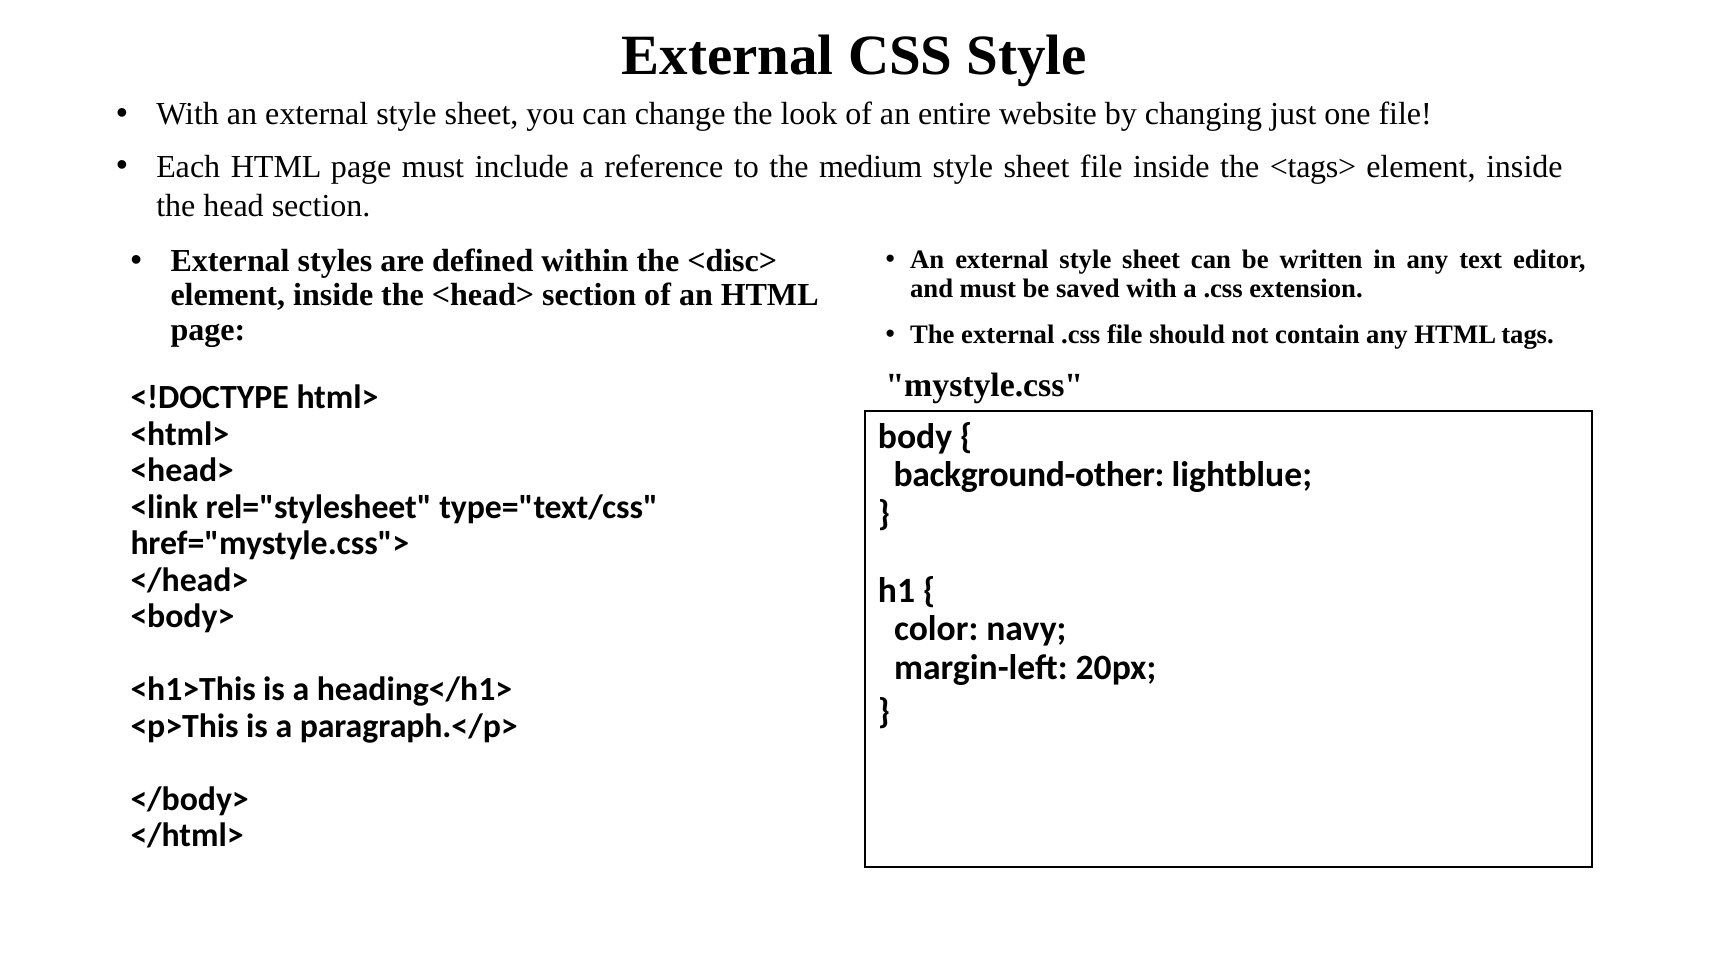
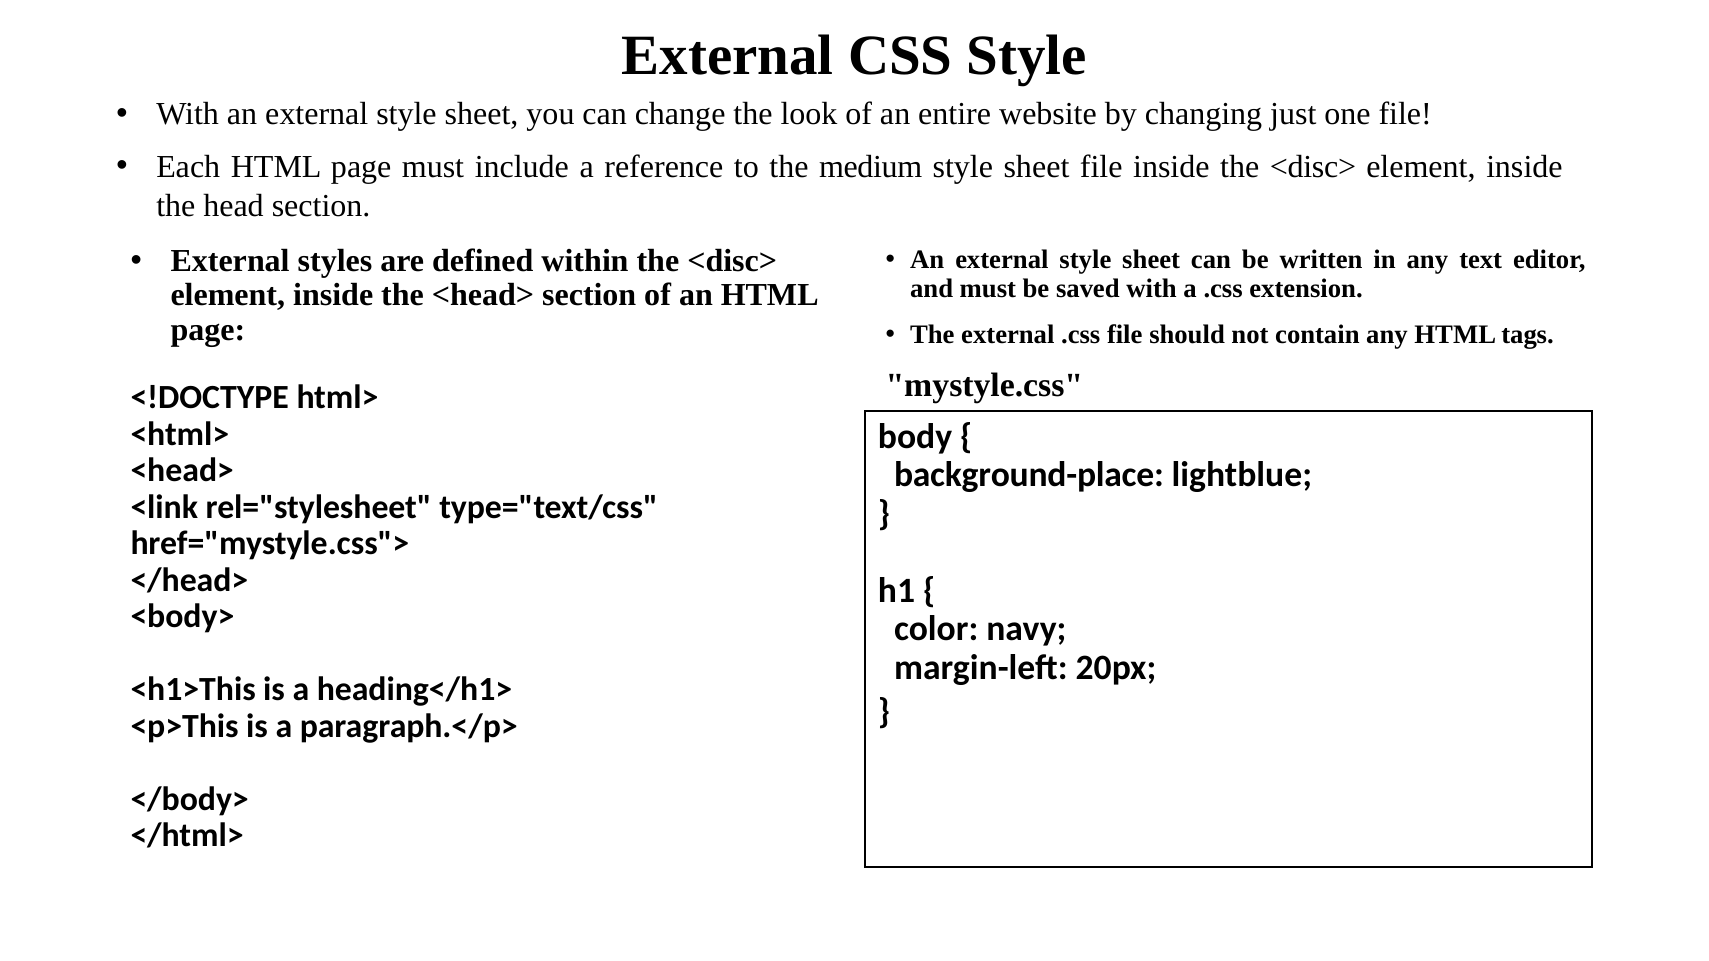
inside the <tags>: <tags> -> <disc>
background-other: background-other -> background-place
